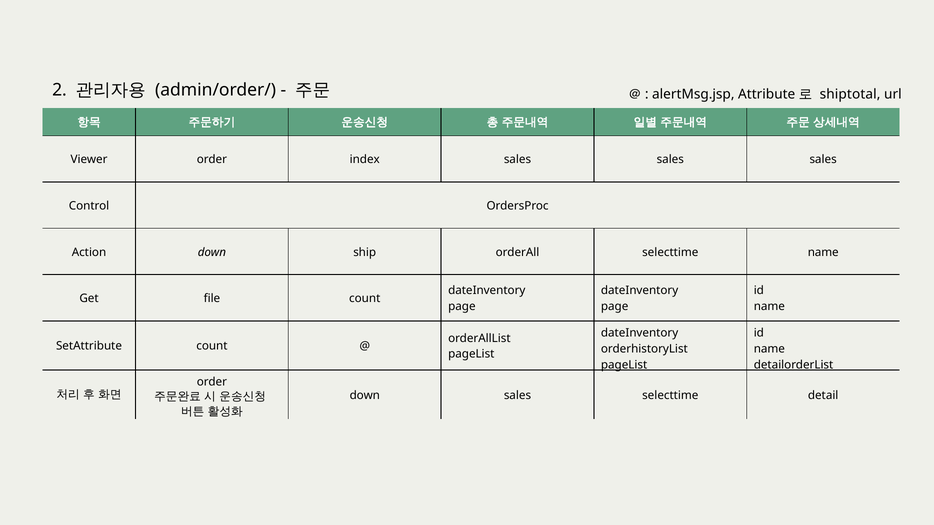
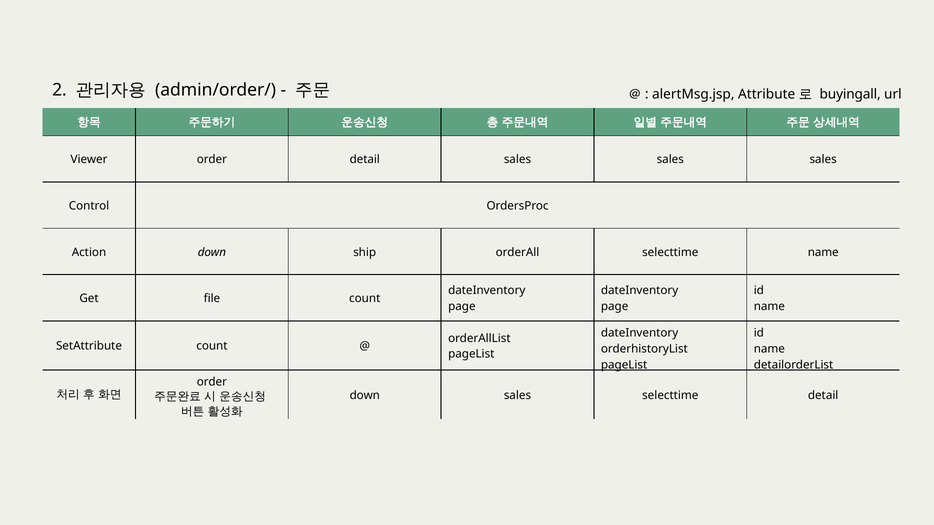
shiptotal: shiptotal -> buyingall
order index: index -> detail
